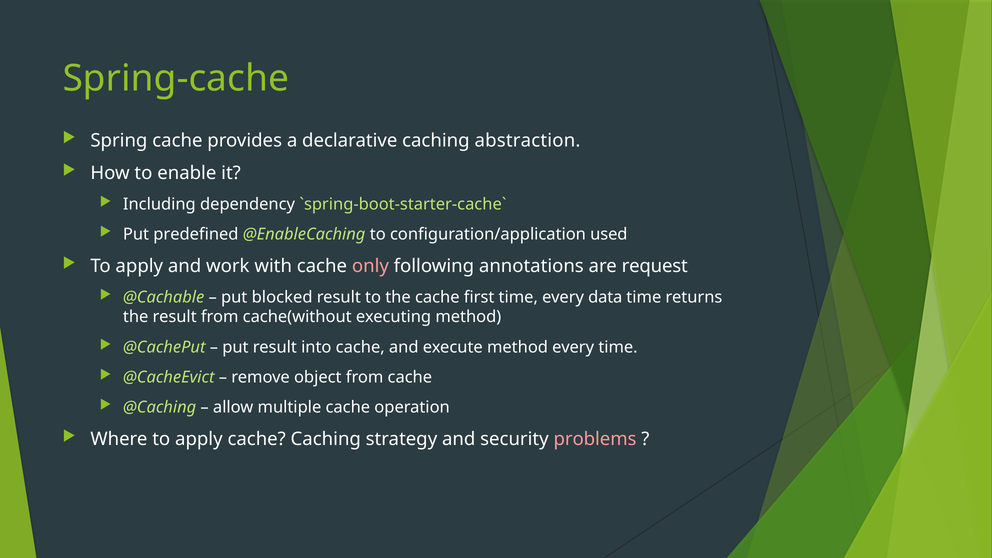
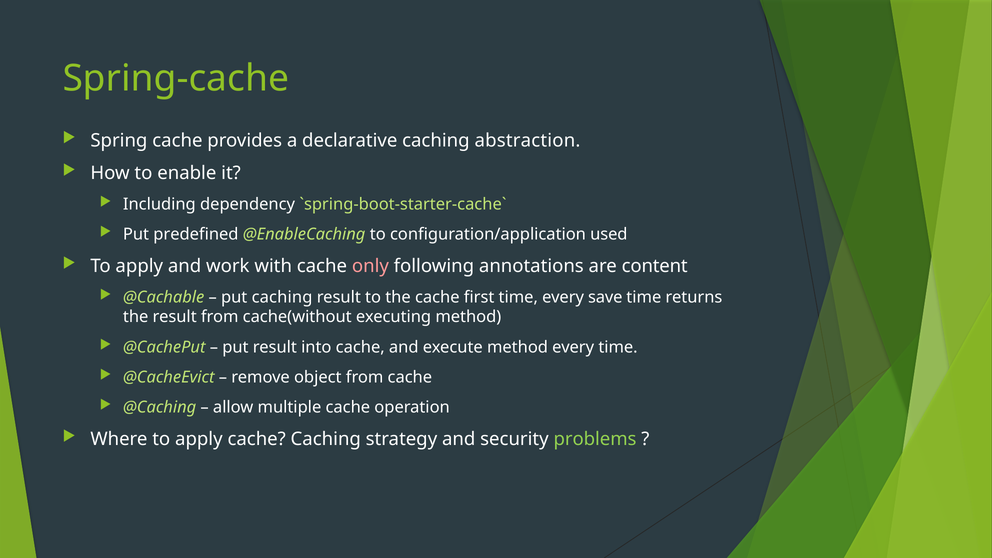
request: request -> content
put blocked: blocked -> caching
data: data -> save
problems colour: pink -> light green
